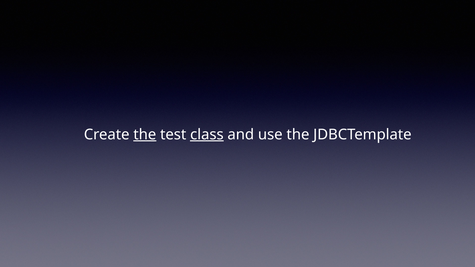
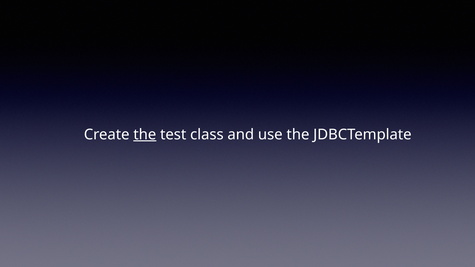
class underline: present -> none
